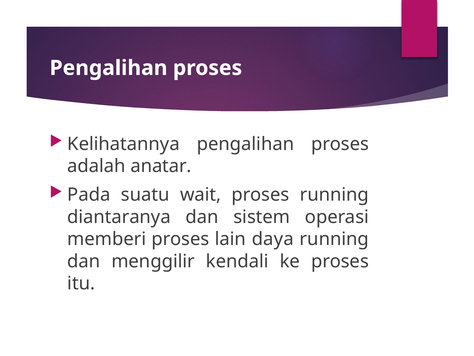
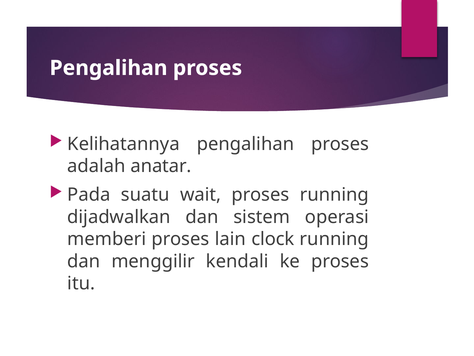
diantaranya: diantaranya -> dijadwalkan
daya: daya -> clock
